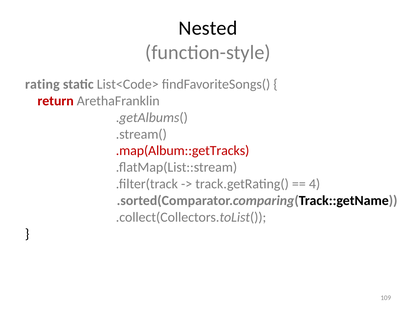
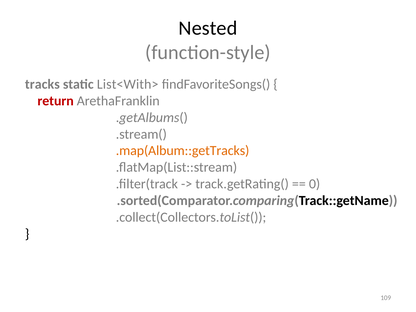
rating: rating -> tracks
List<Code>: List<Code> -> List<With>
.map(Album::getTracks colour: red -> orange
4: 4 -> 0
